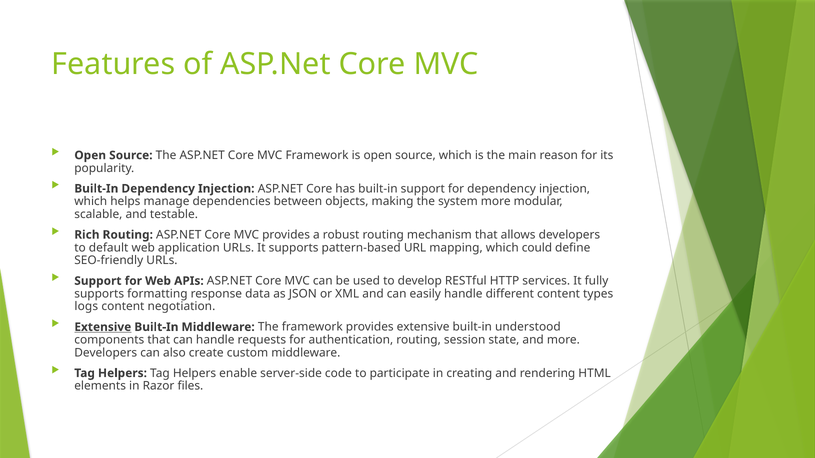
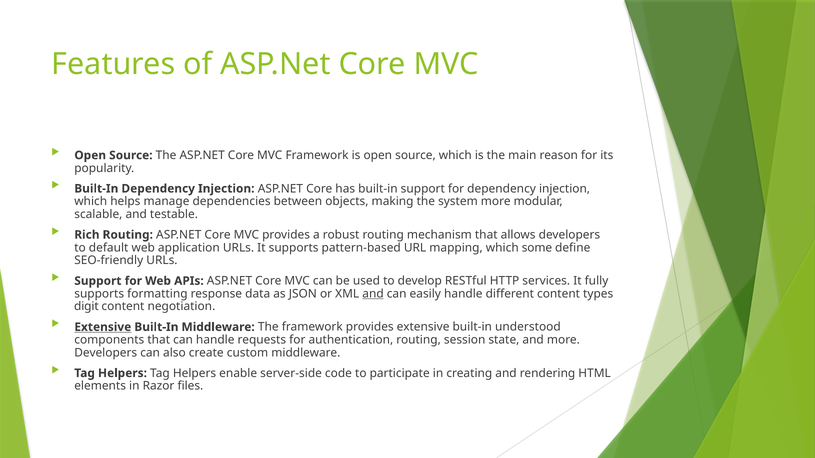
could: could -> some
and at (373, 294) underline: none -> present
logs: logs -> digit
